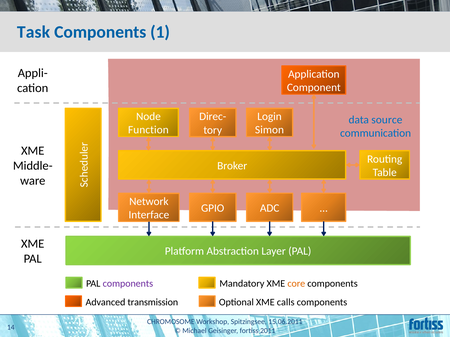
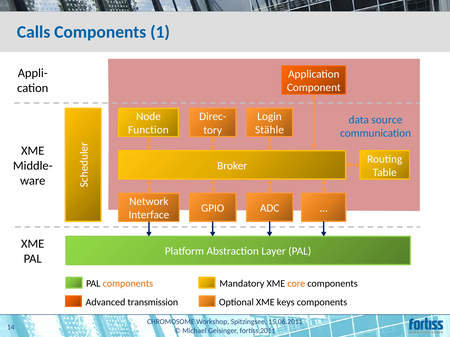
Task: Task -> Calls
Simon: Simon -> Stähle
components at (128, 284) colour: purple -> orange
calls: calls -> keys
